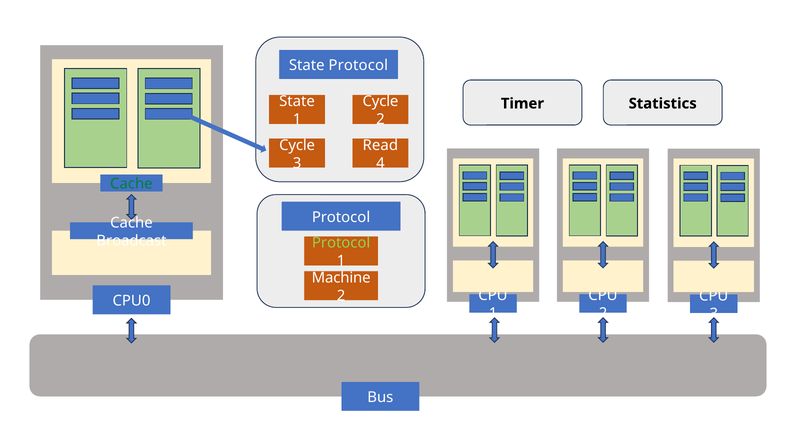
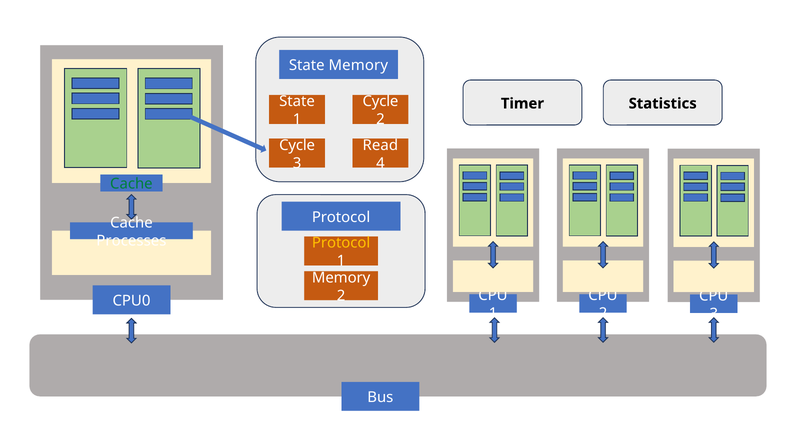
State Protocol: Protocol -> Memory
Broadcast: Broadcast -> Processes
Protocol at (341, 243) colour: light green -> yellow
Machine at (341, 278): Machine -> Memory
